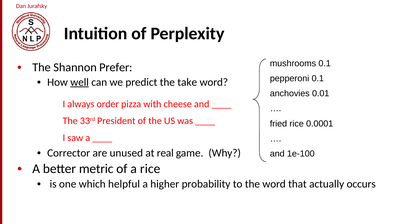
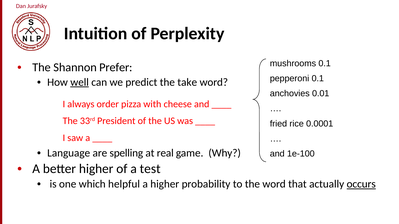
Corrector: Corrector -> Language
unused: unused -> spelling
better metric: metric -> higher
a rice: rice -> test
occurs underline: none -> present
